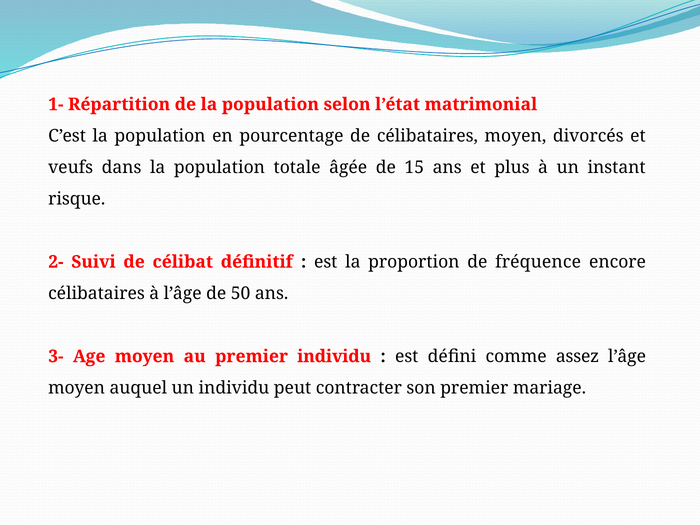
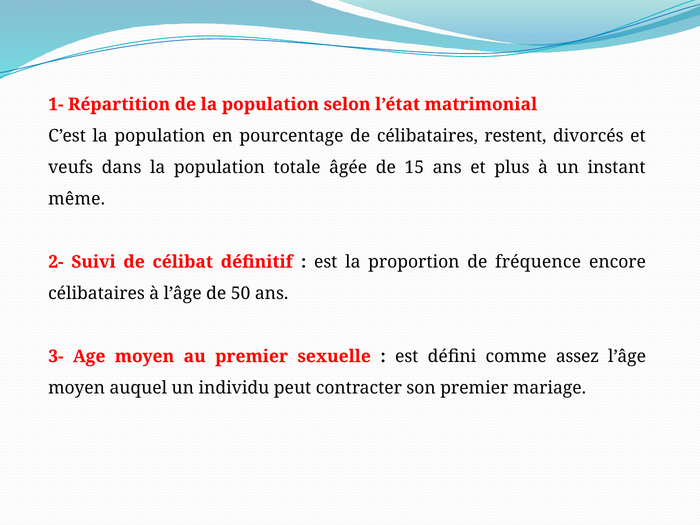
célibataires moyen: moyen -> restent
risque: risque -> même
premier individu: individu -> sexuelle
